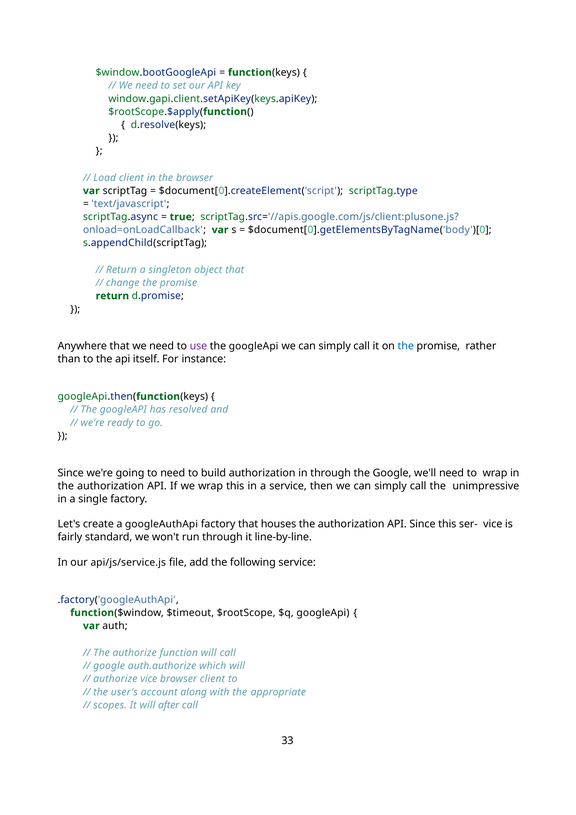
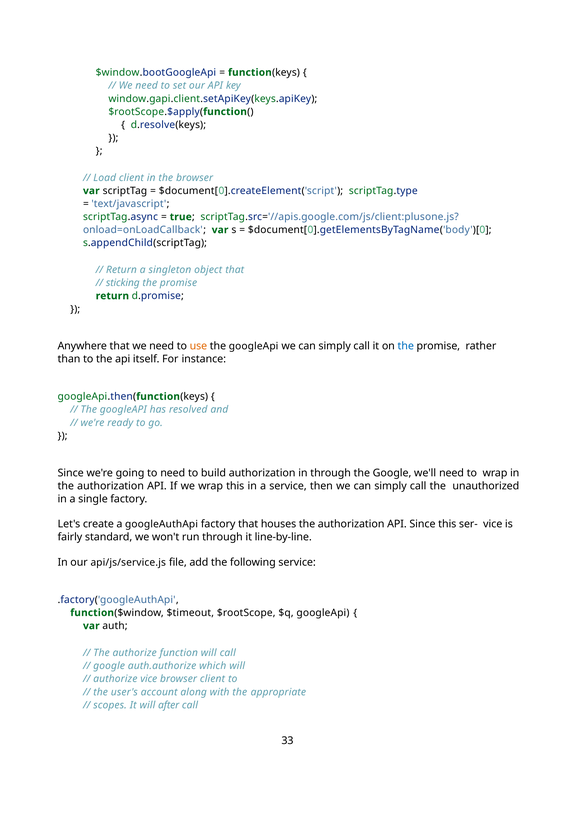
change: change -> sticking
use colour: purple -> orange
unimpressive: unimpressive -> unauthorized
